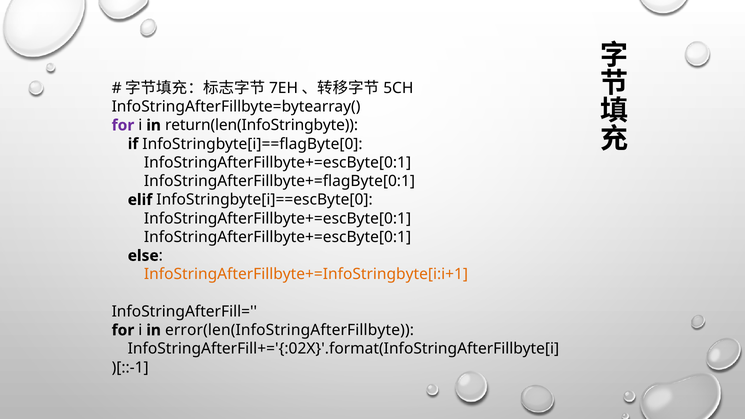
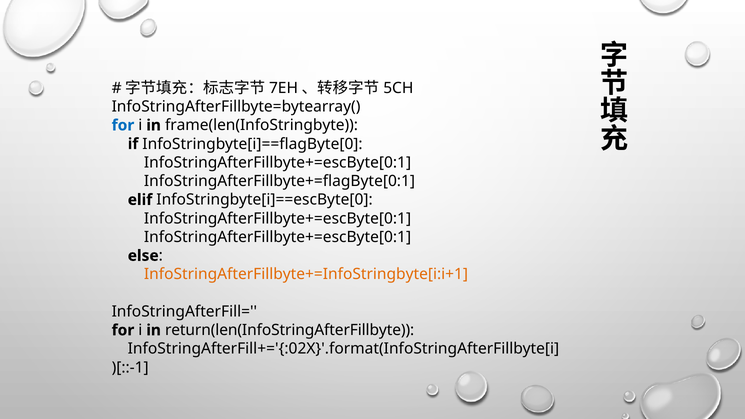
for at (123, 125) colour: purple -> blue
return(len(InfoStringbyte: return(len(InfoStringbyte -> frame(len(InfoStringbyte
error(len(InfoStringAfterFillbyte: error(len(InfoStringAfterFillbyte -> return(len(InfoStringAfterFillbyte
